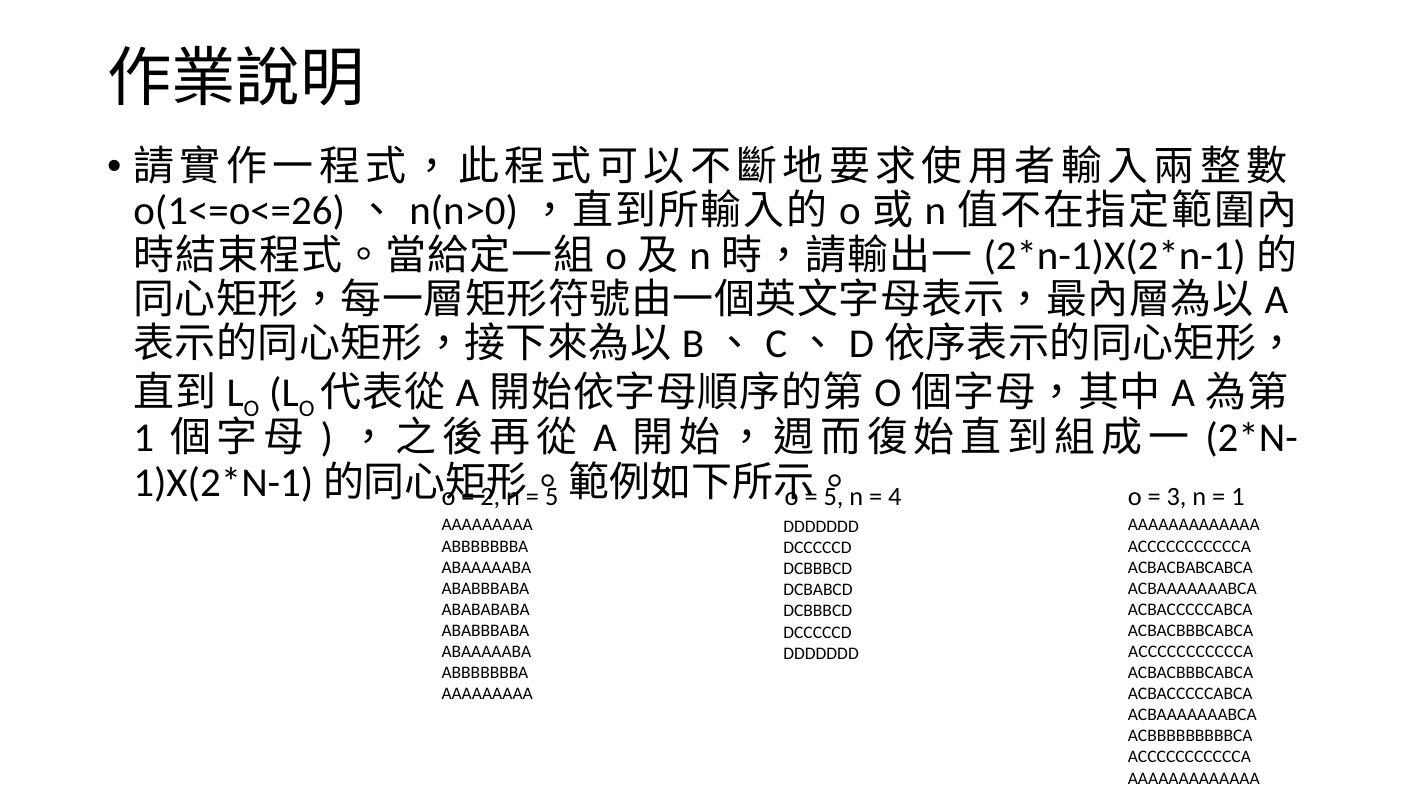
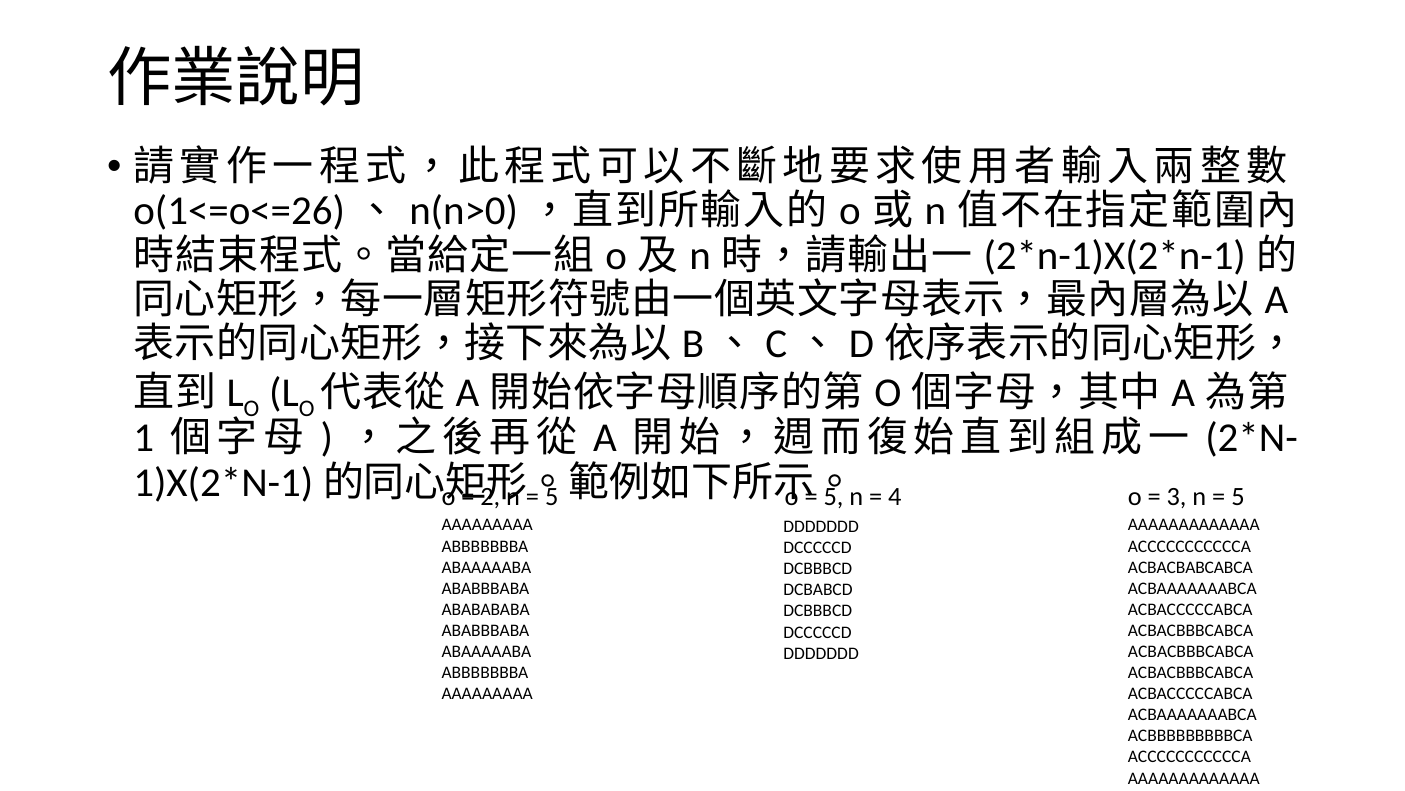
1 at (1238, 496): 1 -> 5
ACCCCCCCCCCCA at (1191, 651): ACCCCCCCCCCCA -> ACBACBBBCABCA
